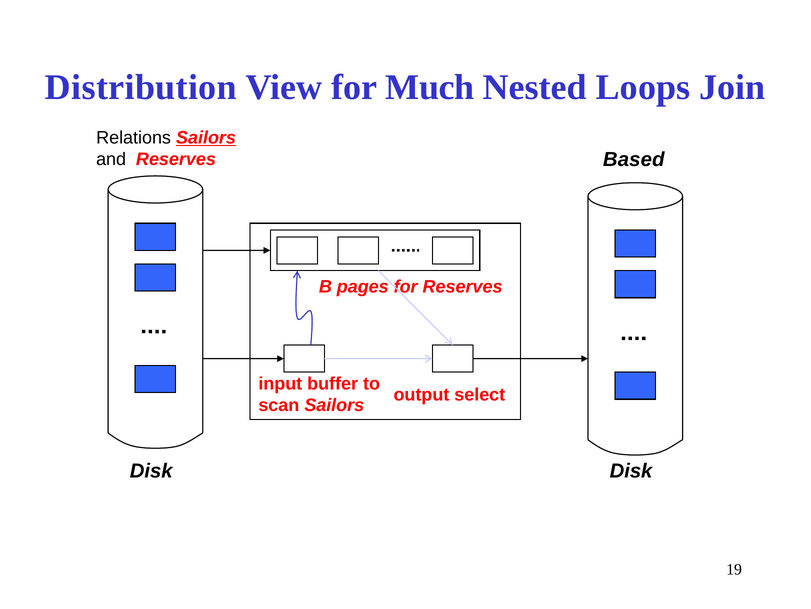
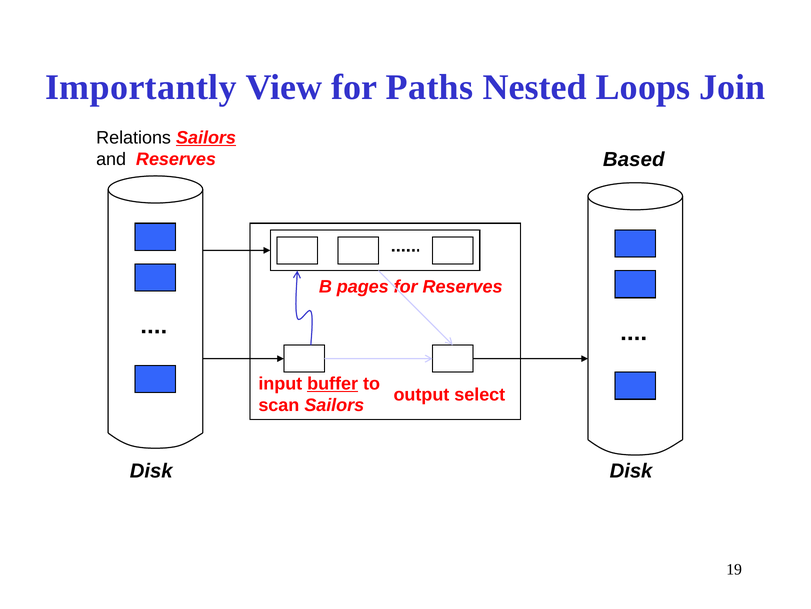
Distribution: Distribution -> Importantly
Much: Much -> Paths
buffer underline: none -> present
